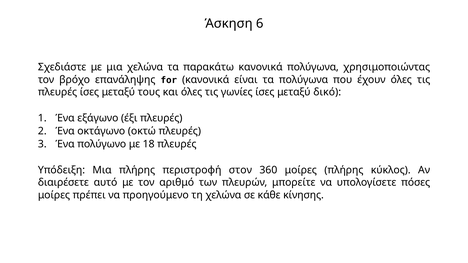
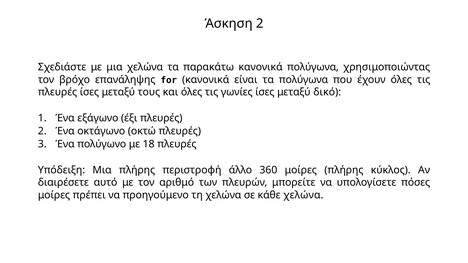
Άσκηση 6: 6 -> 2
στον: στον -> άλλο
κάθε κίνησης: κίνησης -> χελώνα
